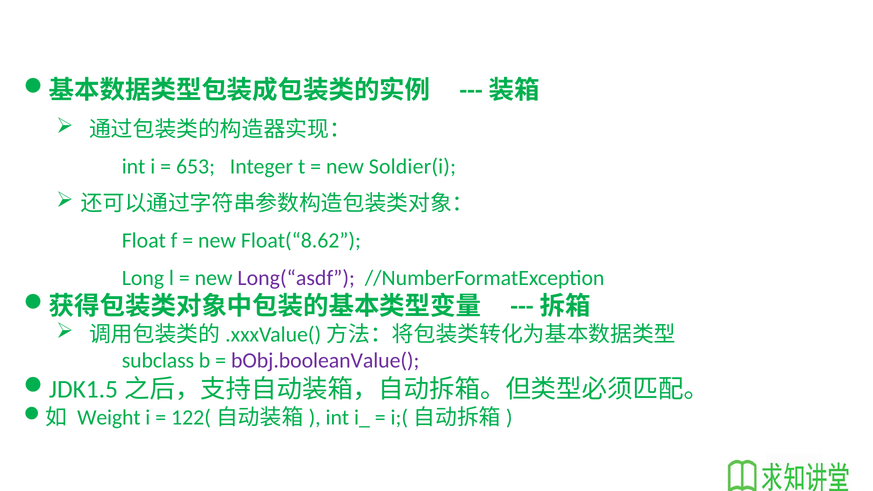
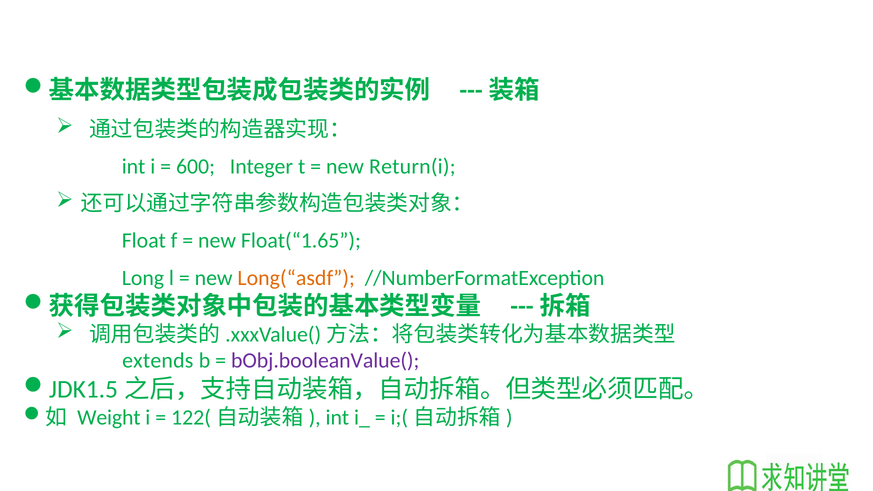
653: 653 -> 600
Soldier(i: Soldier(i -> Return(i
Float(“8.62: Float(“8.62 -> Float(“1.65
Long(“asdf colour: purple -> orange
subclass: subclass -> extends
